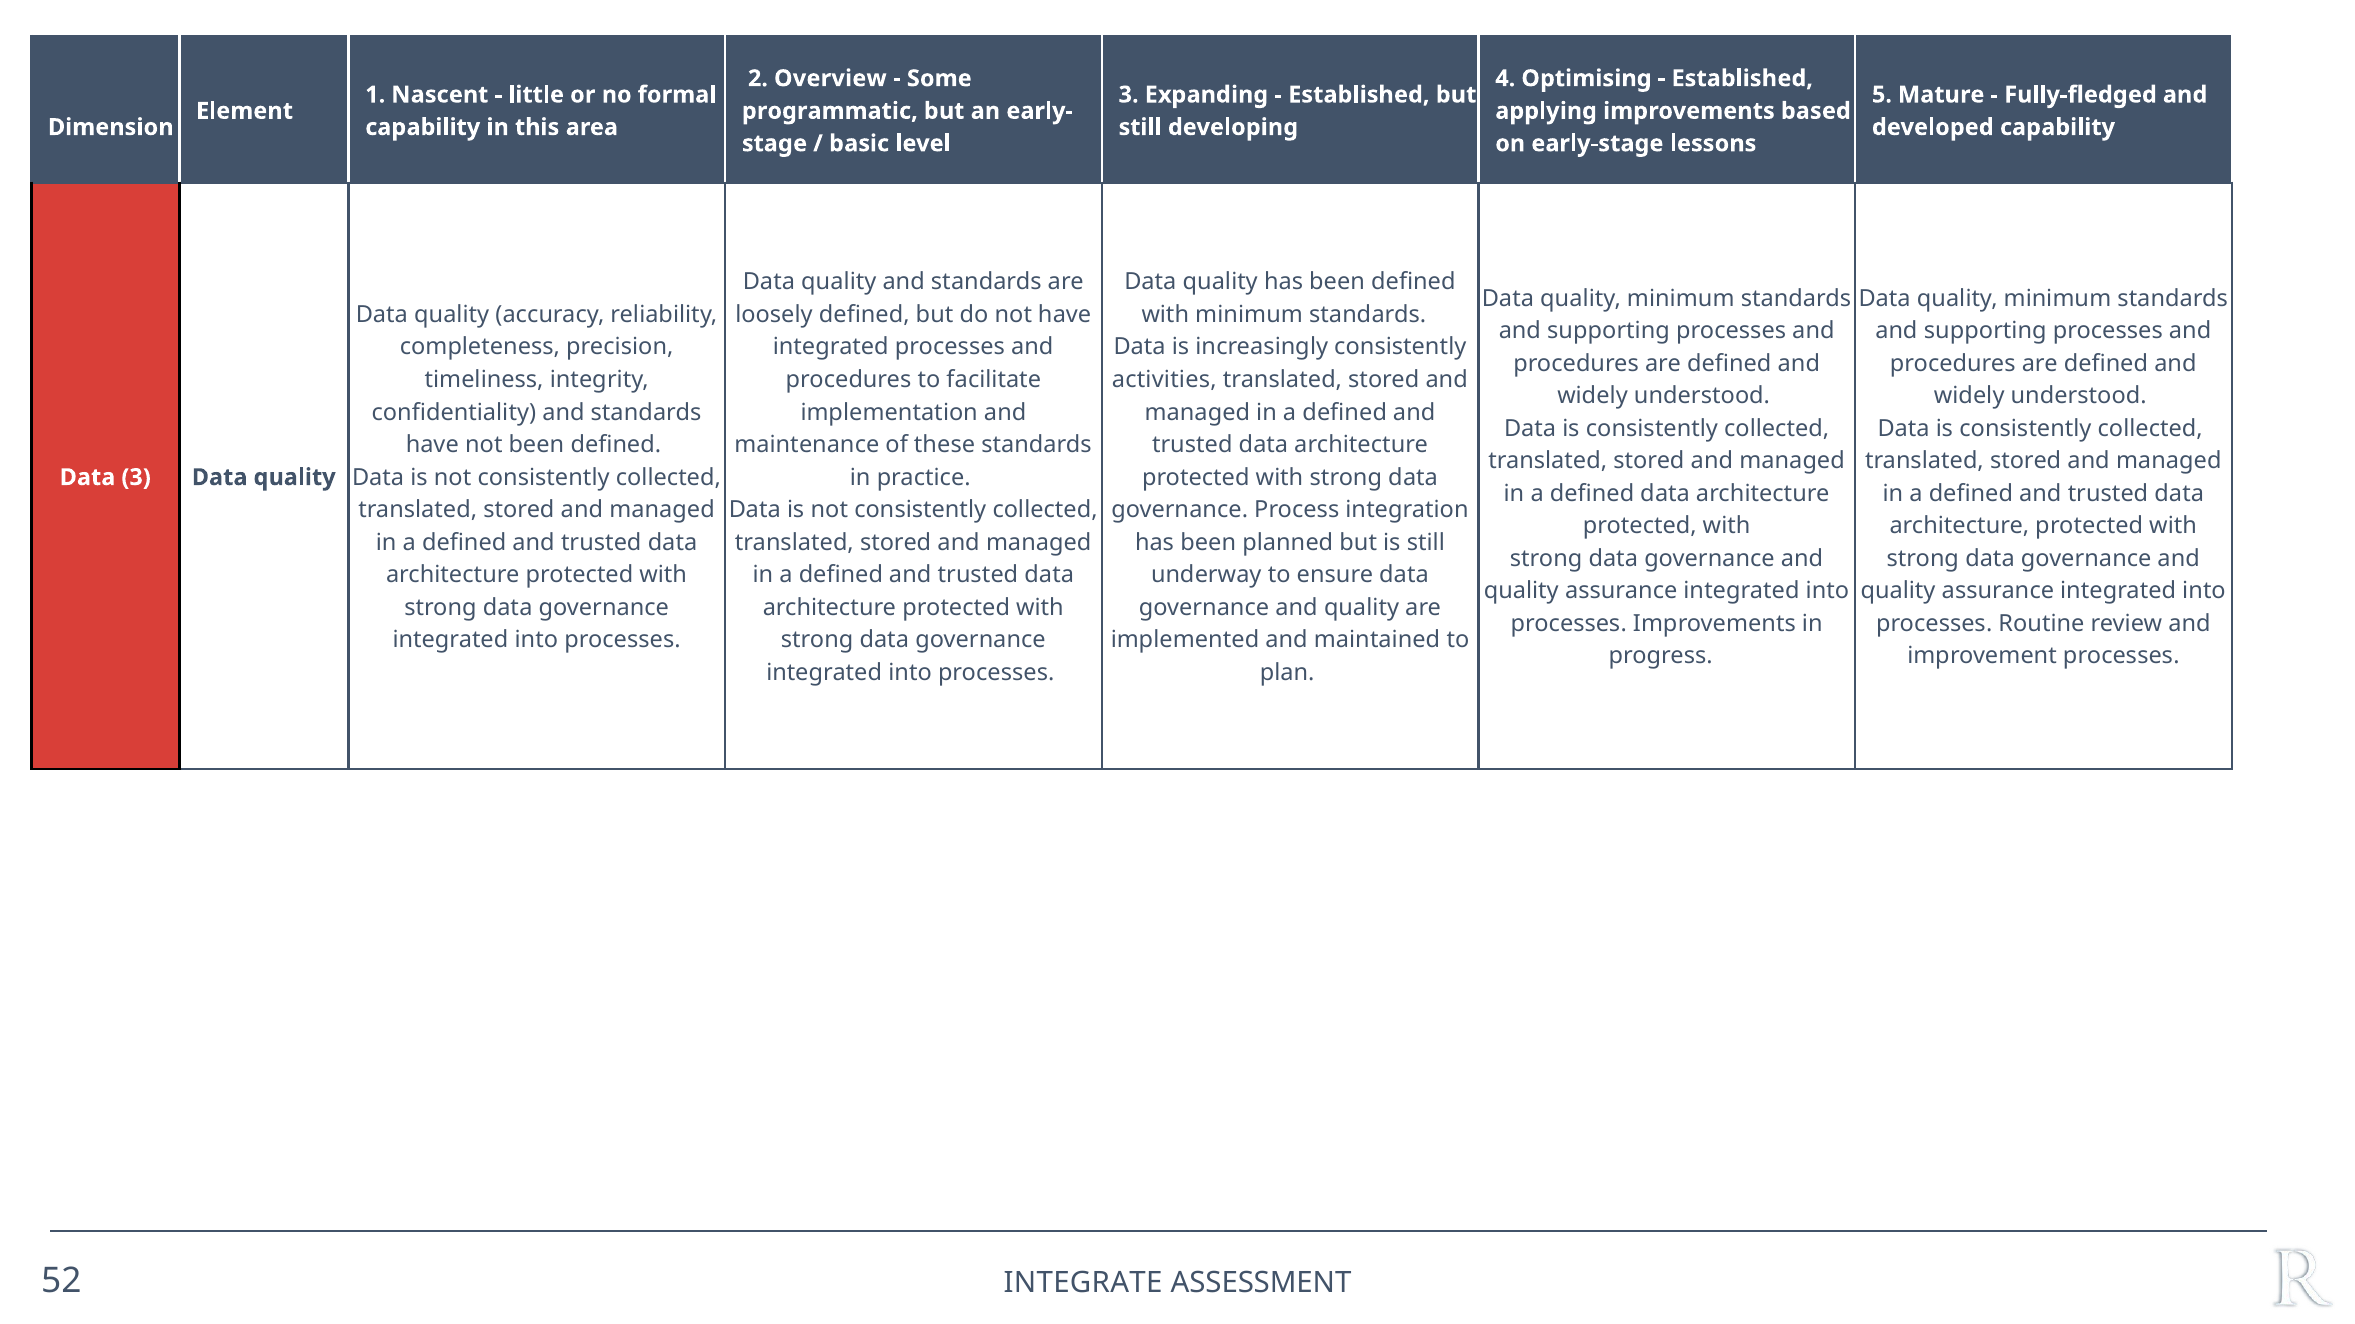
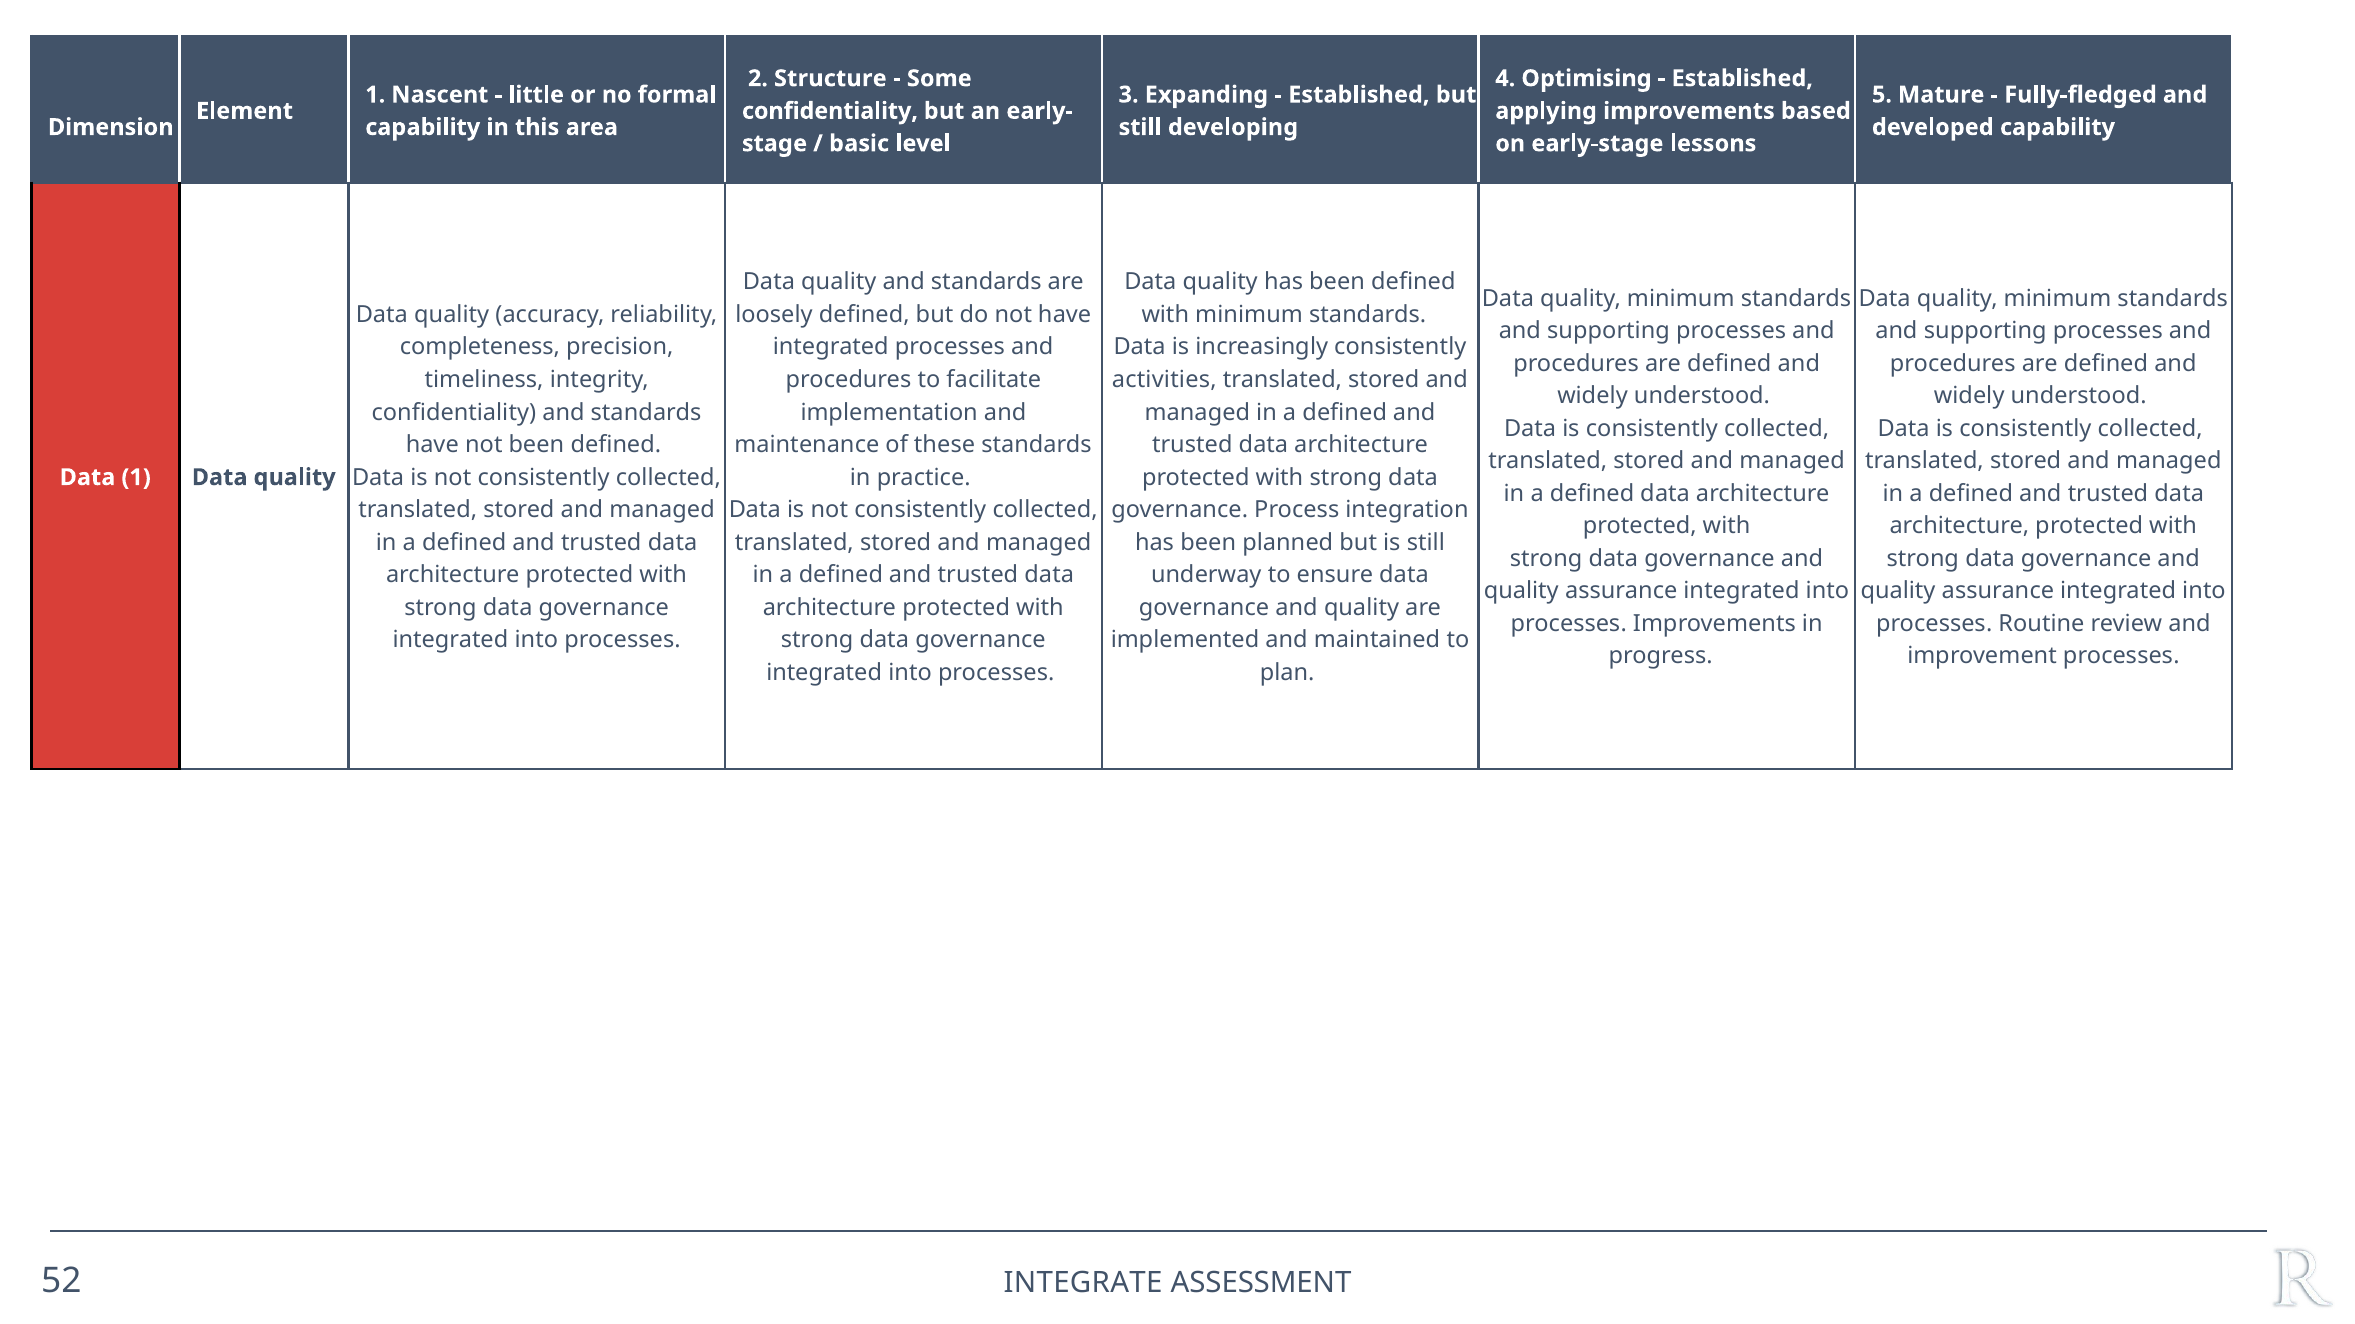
Overview: Overview -> Structure
programmatic at (830, 111): programmatic -> confidentiality
Data 3: 3 -> 1
